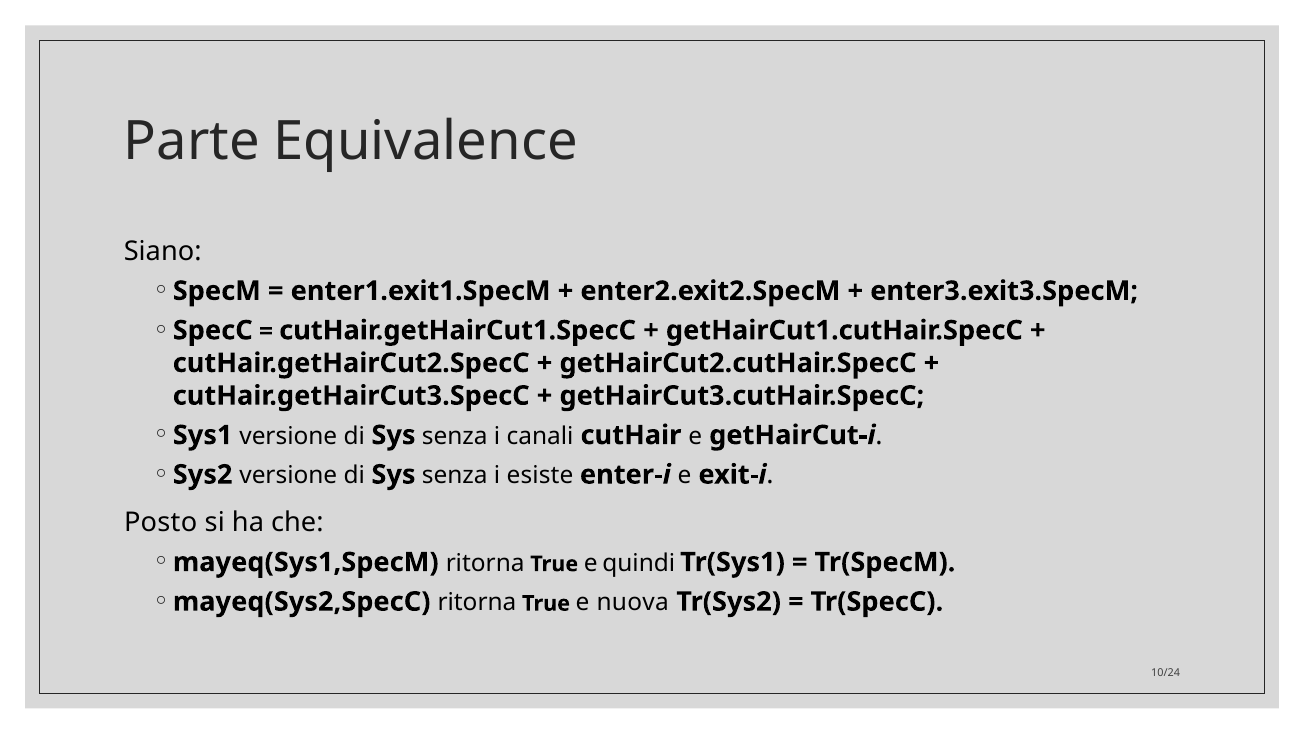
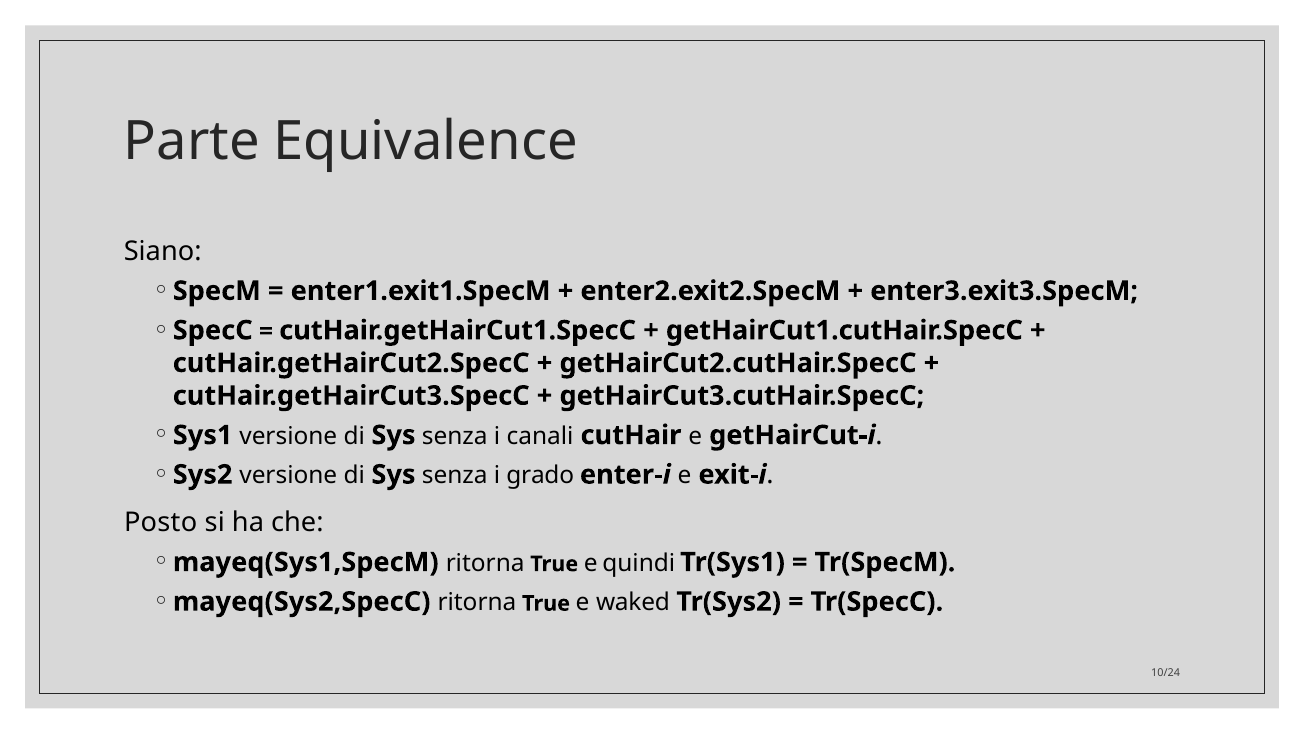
esiste: esiste -> grado
nuova: nuova -> waked
